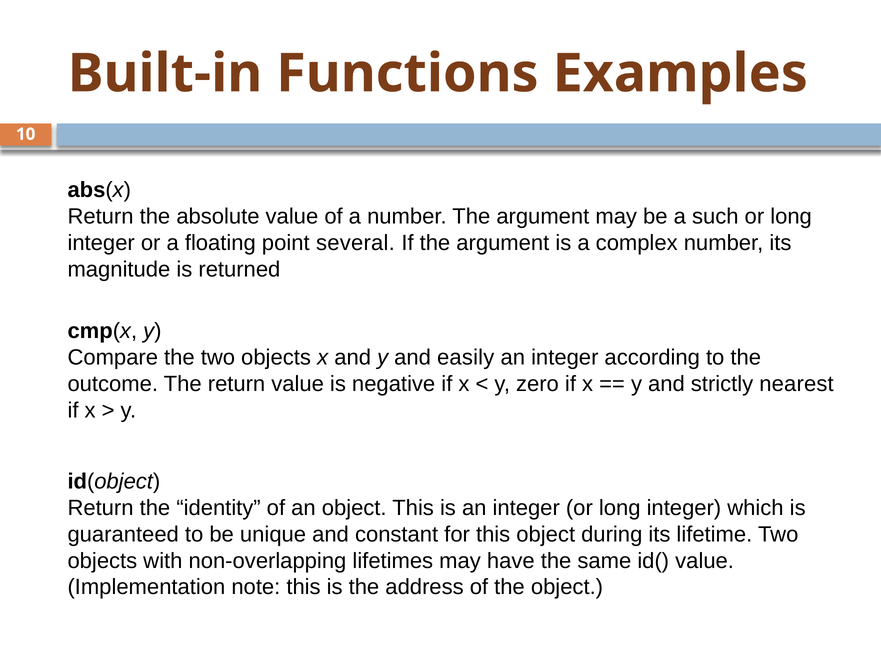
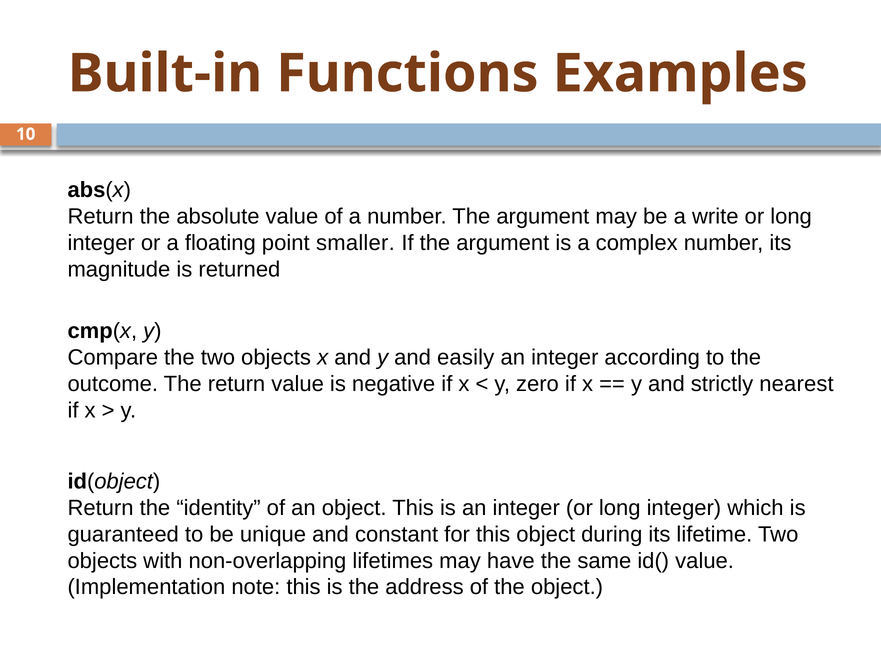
such: such -> write
several: several -> smaller
